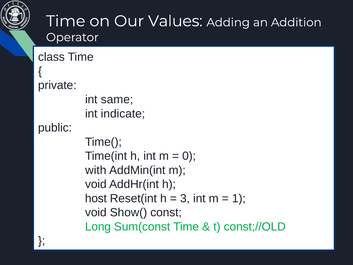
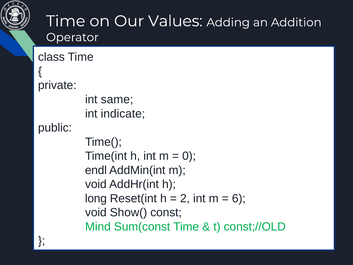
with: with -> endl
host: host -> long
3: 3 -> 2
1: 1 -> 6
Long: Long -> Mind
